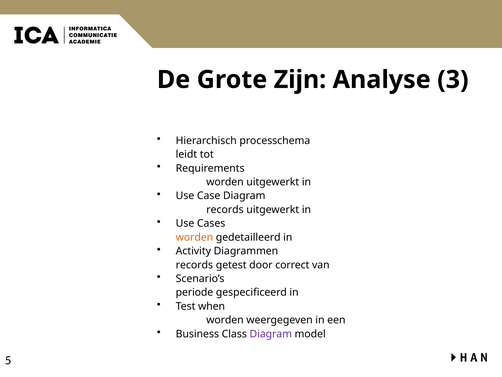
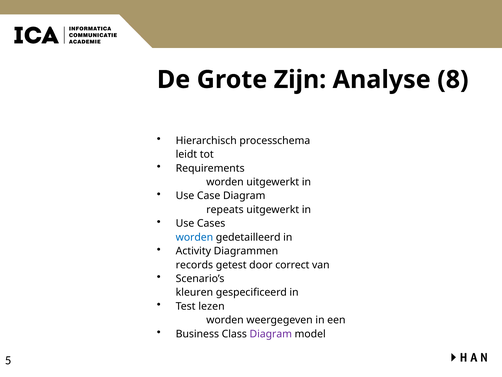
3: 3 -> 8
records at (225, 209): records -> repeats
worden at (194, 237) colour: orange -> blue
periode: periode -> kleuren
when: when -> lezen
